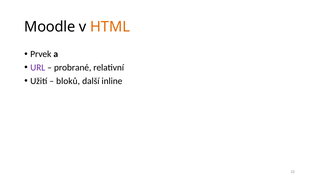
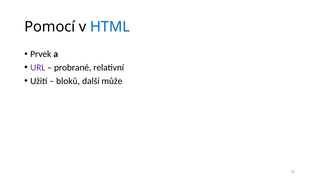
Moodle: Moodle -> Pomocí
HTML colour: orange -> blue
inline: inline -> může
